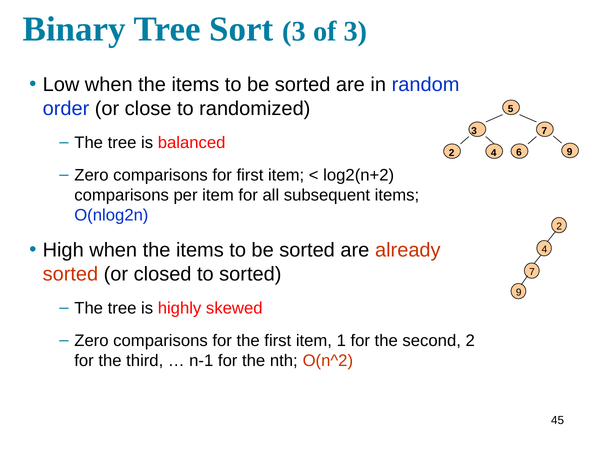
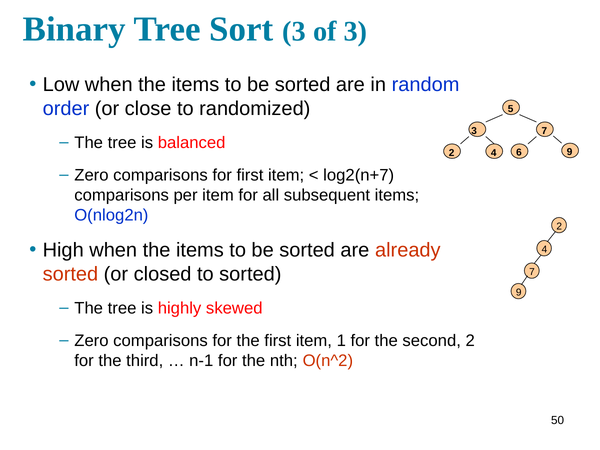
log2(n+2: log2(n+2 -> log2(n+7
45: 45 -> 50
